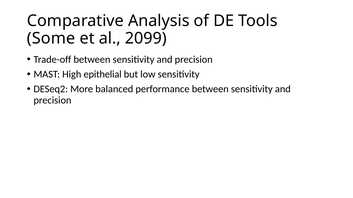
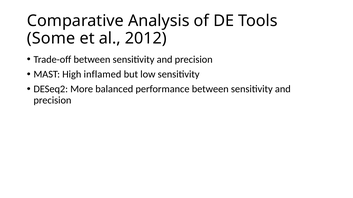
2099: 2099 -> 2012
epithelial: epithelial -> inflamed
